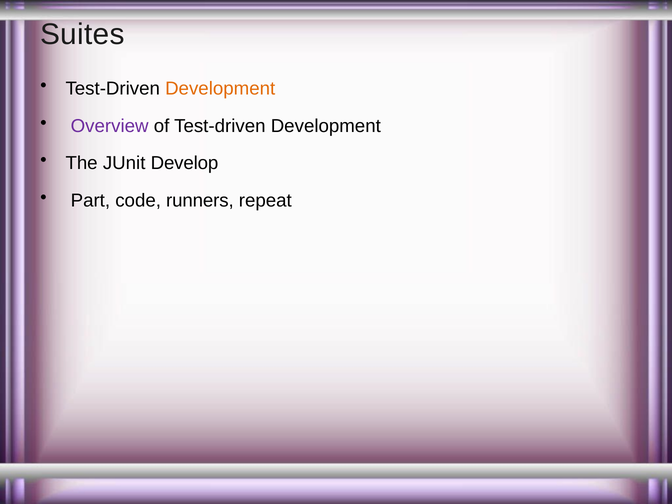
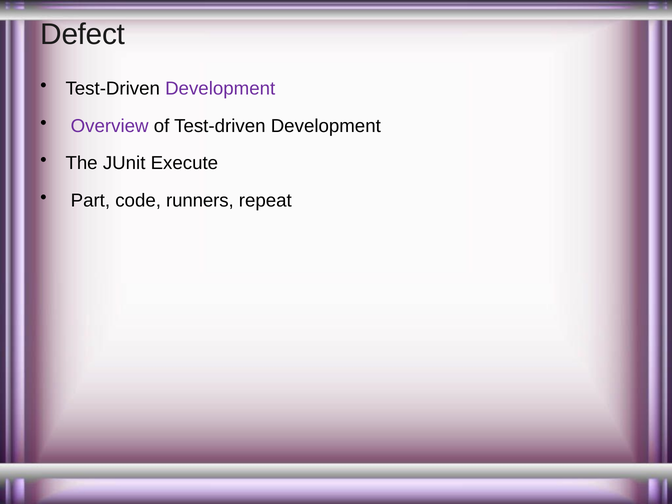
Suites: Suites -> Defect
Development at (220, 89) colour: orange -> purple
Develop: Develop -> Execute
